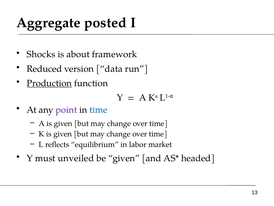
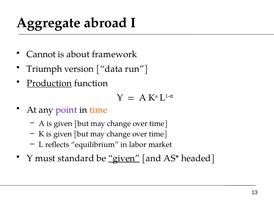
posted: posted -> abroad
Shocks: Shocks -> Cannot
Reduced: Reduced -> Triumph
time at (99, 110) colour: blue -> orange
unveiled: unveiled -> standard
given at (124, 158) underline: none -> present
